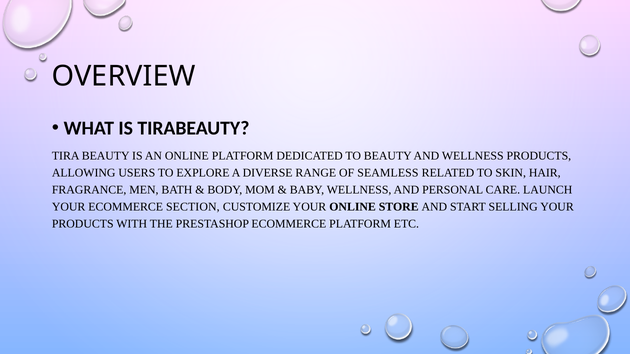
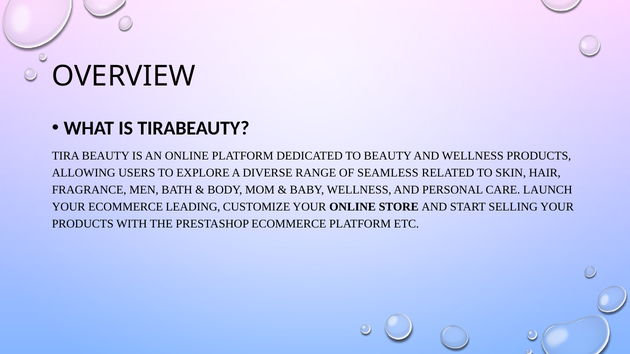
SECTION: SECTION -> LEADING
